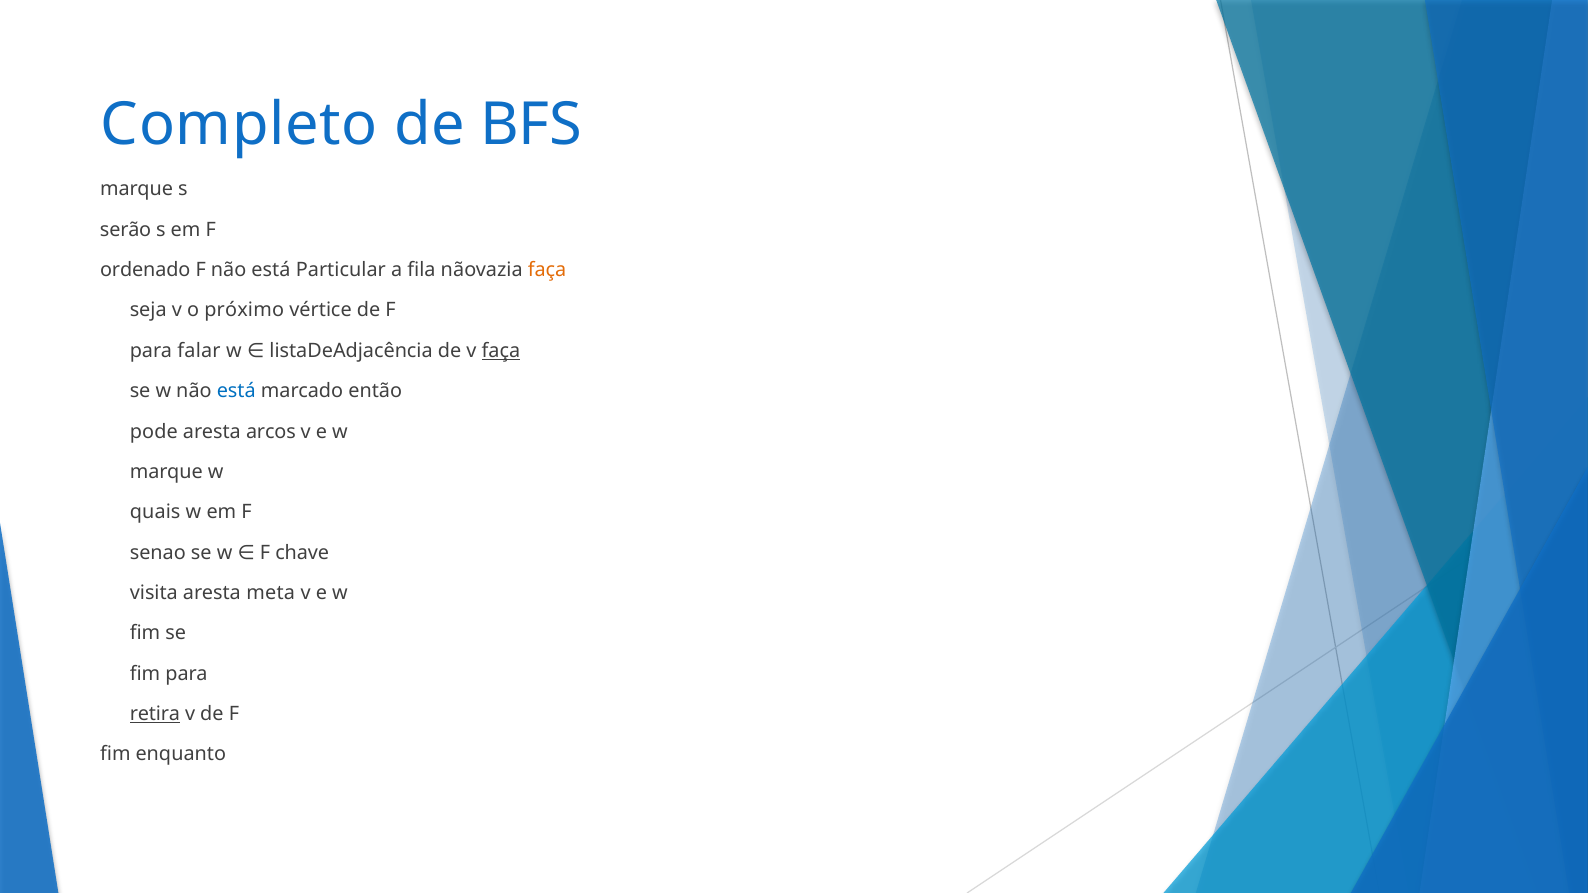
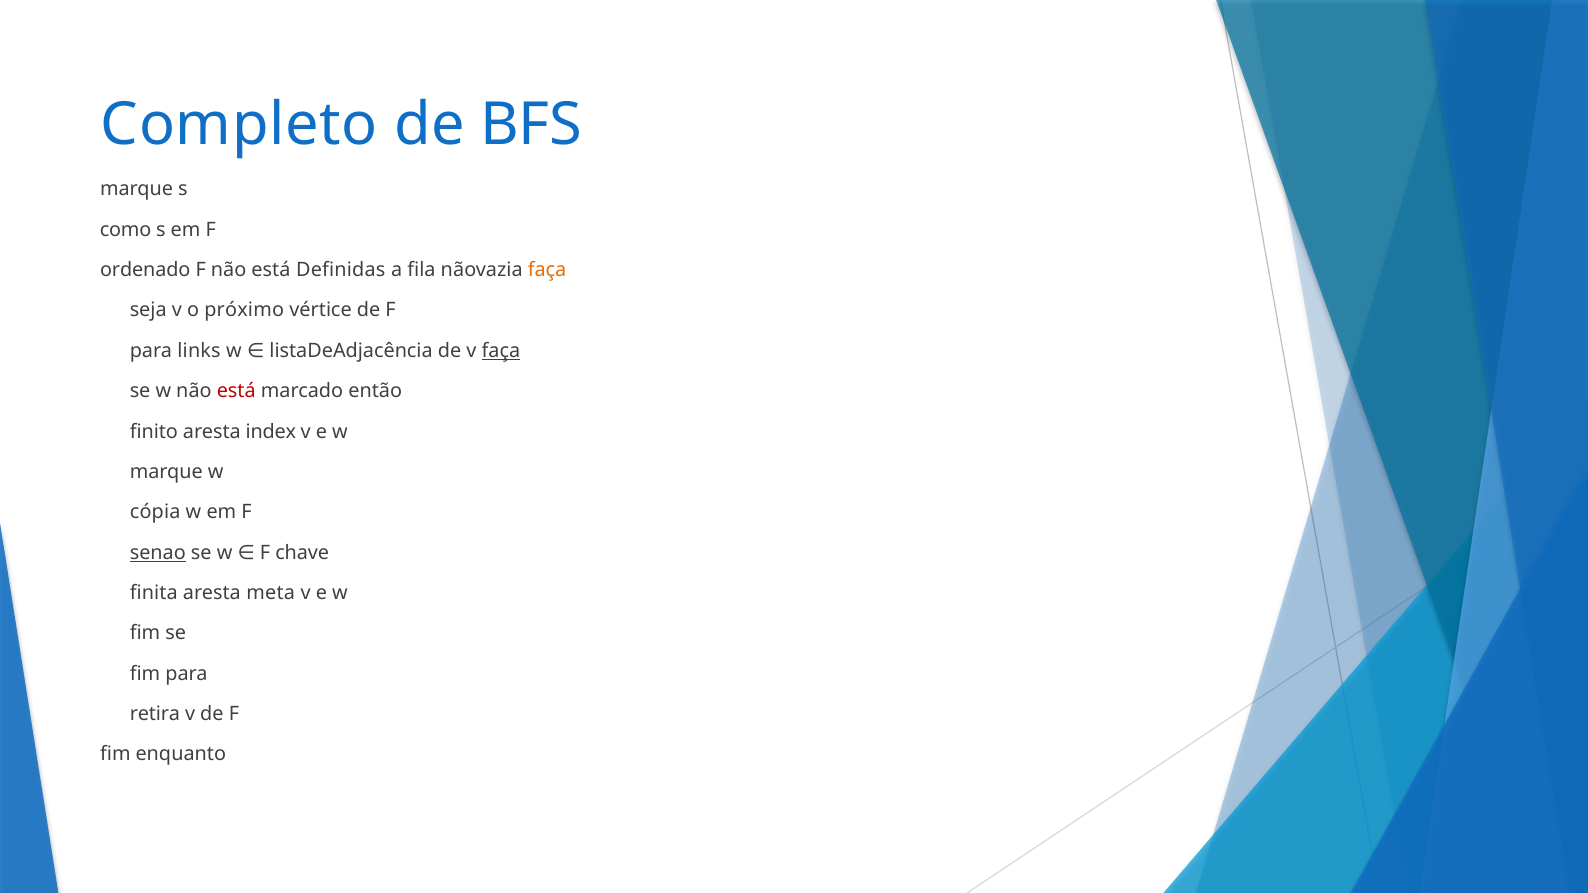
serão: serão -> como
Particular: Particular -> Definidas
falar: falar -> links
está at (236, 391) colour: blue -> red
pode: pode -> finito
arcos: arcos -> index
quais: quais -> cópia
senao underline: none -> present
visita: visita -> finita
retira underline: present -> none
